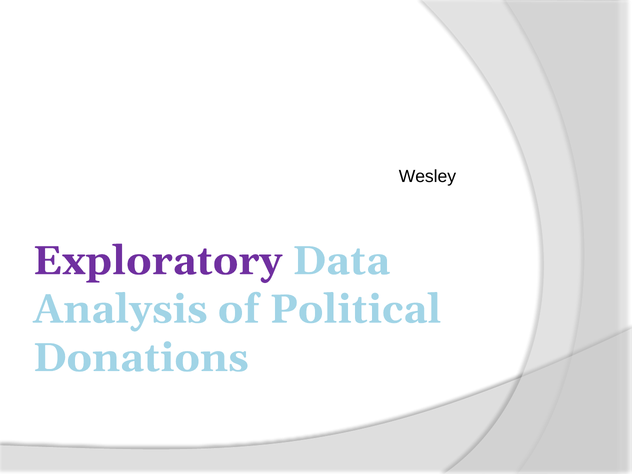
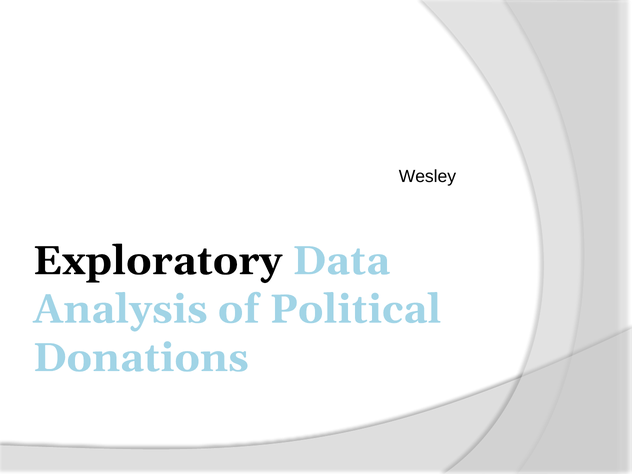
Exploratory colour: purple -> black
